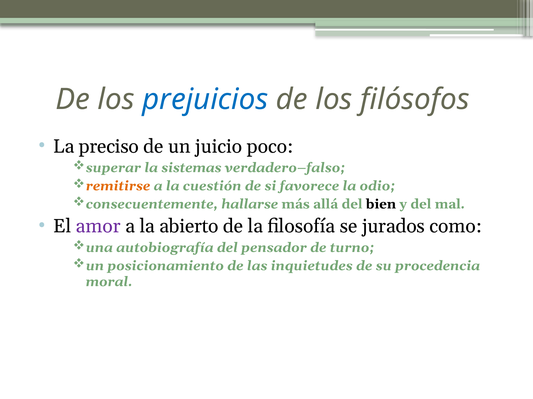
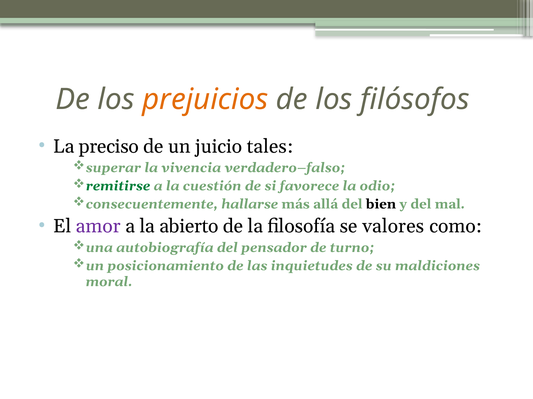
prejuicios colour: blue -> orange
poco: poco -> tales
sistemas: sistemas -> vivencia
remitirse colour: orange -> green
jurados: jurados -> valores
procedencia: procedencia -> maldiciones
